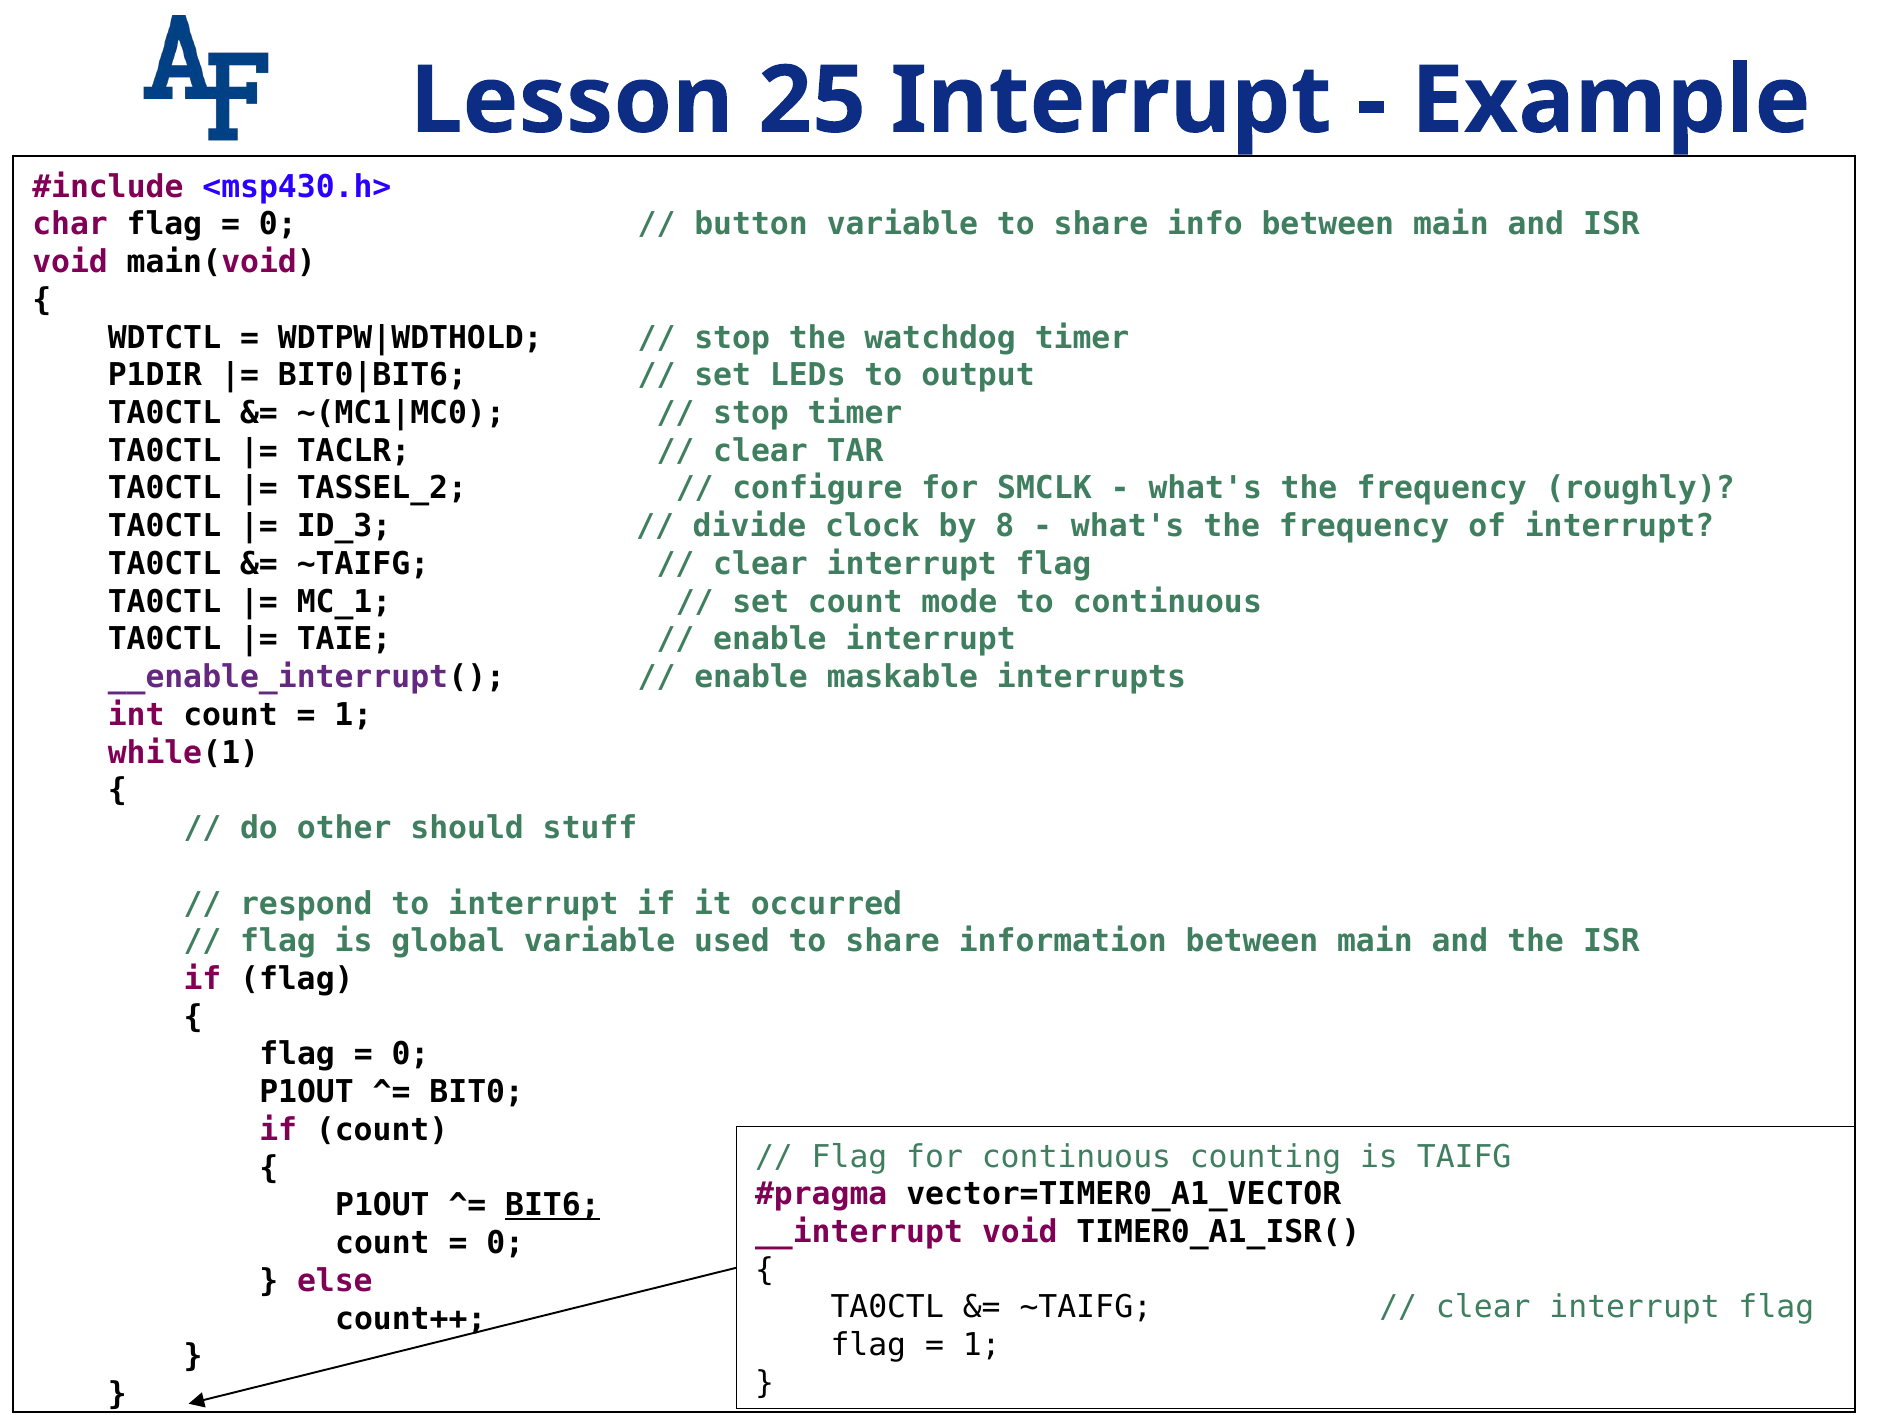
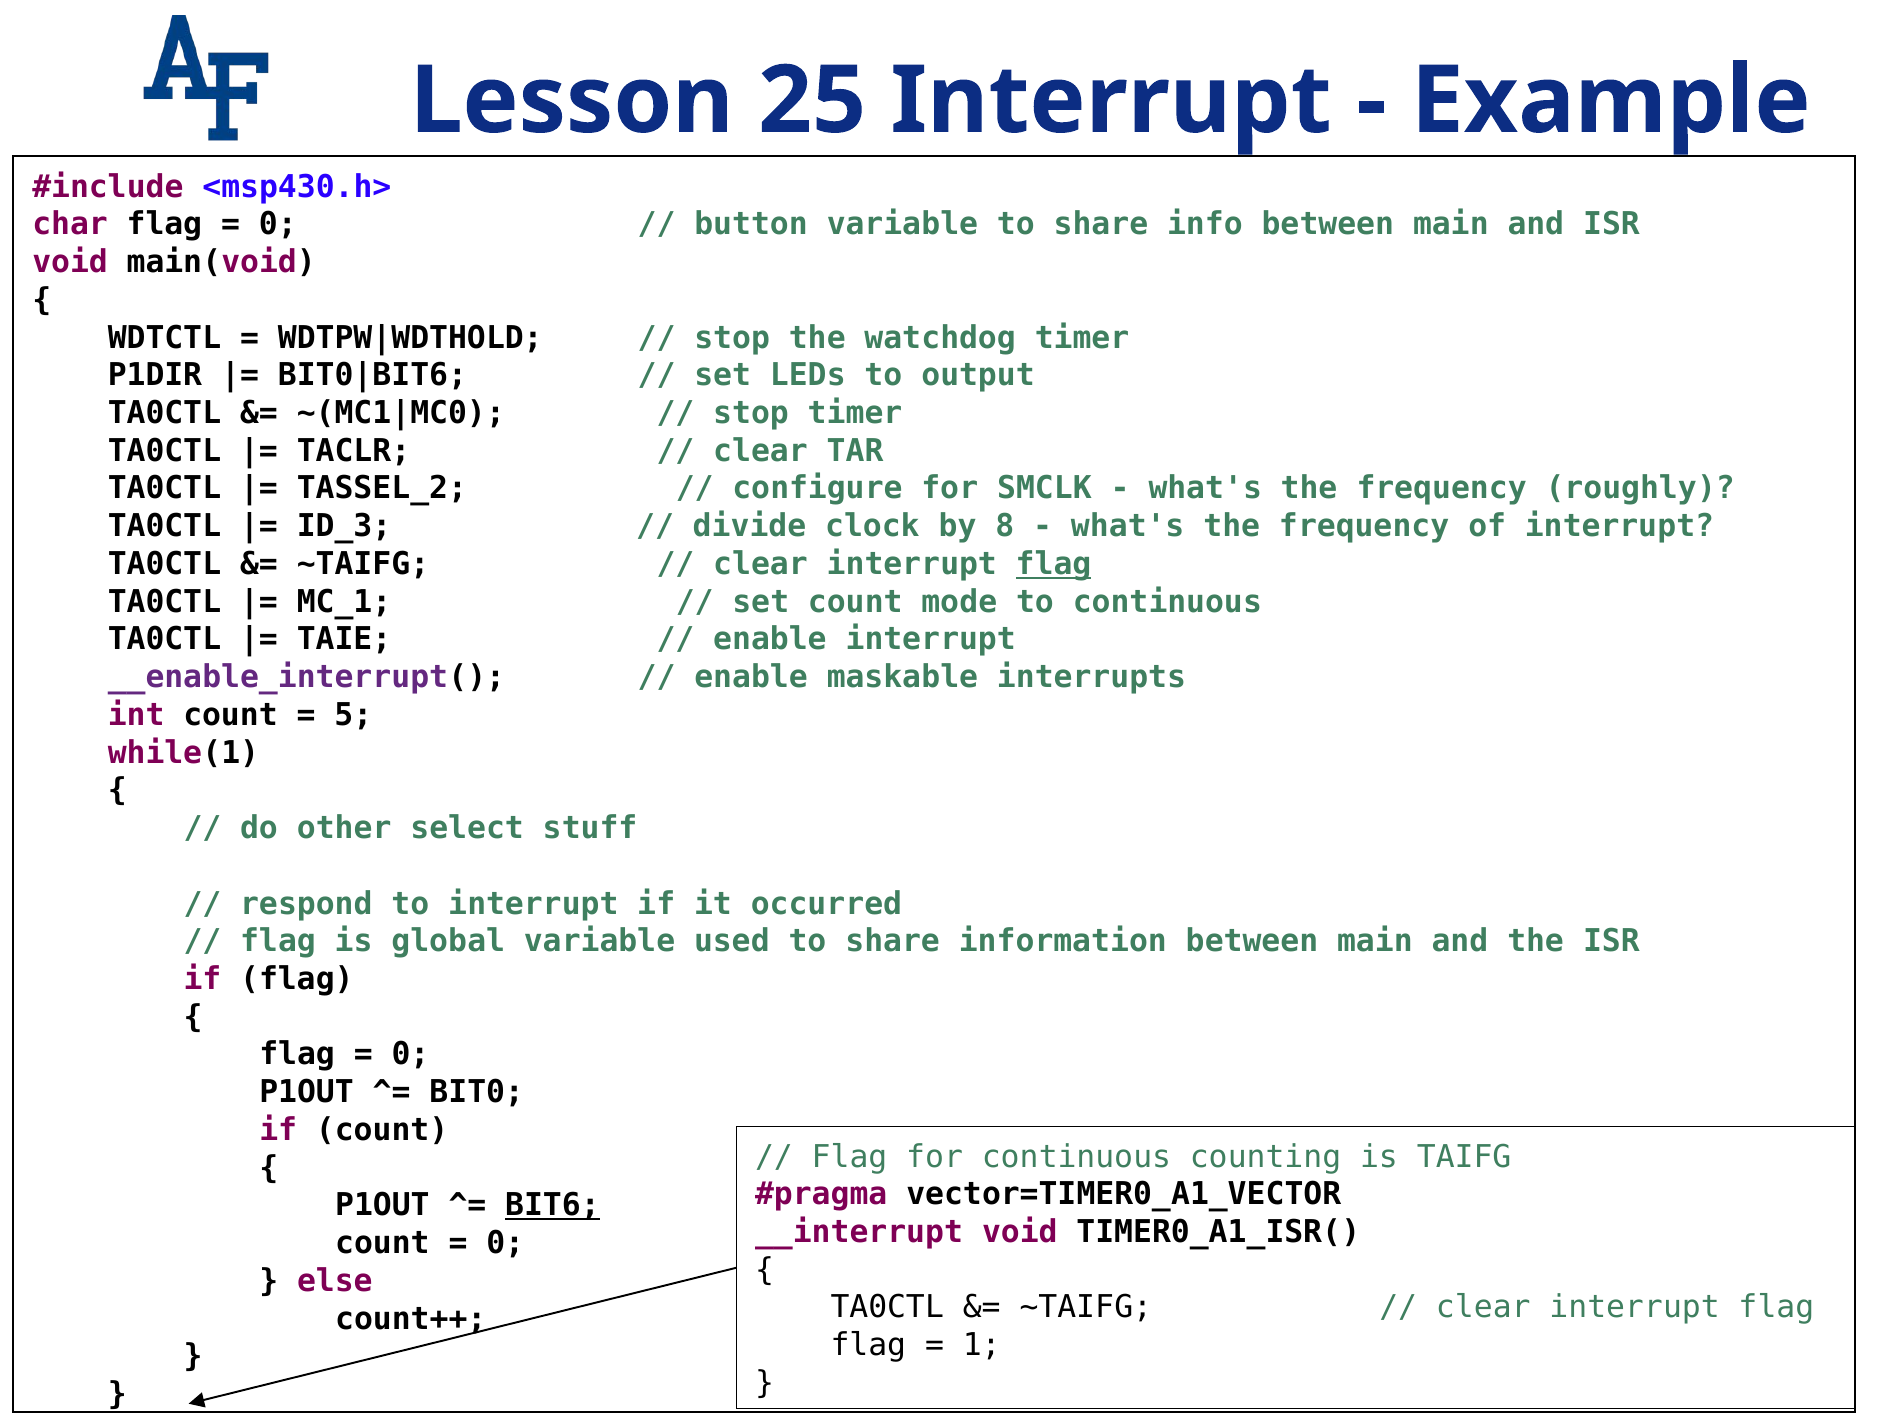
flag at (1054, 564) underline: none -> present
1 at (353, 715): 1 -> 5
should: should -> select
